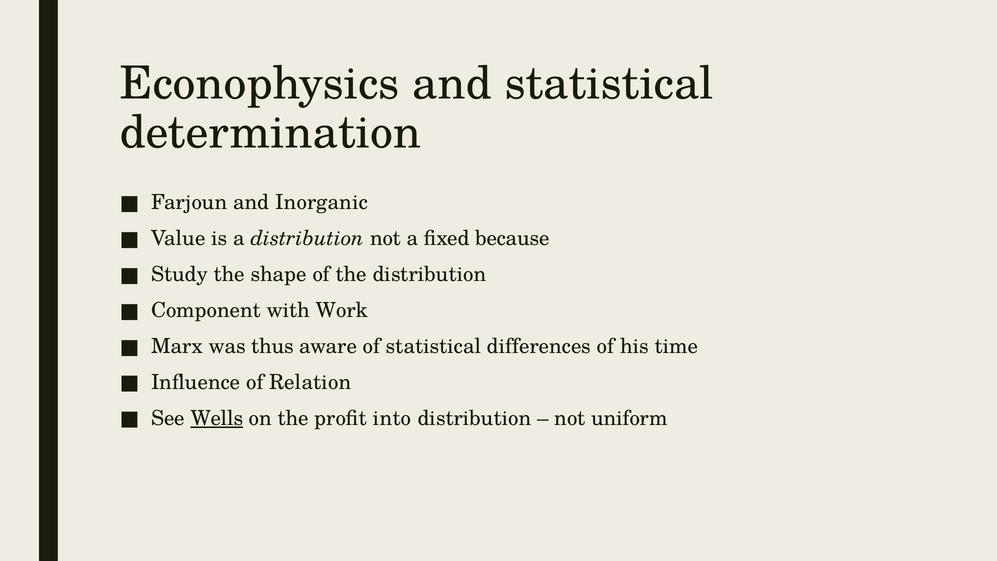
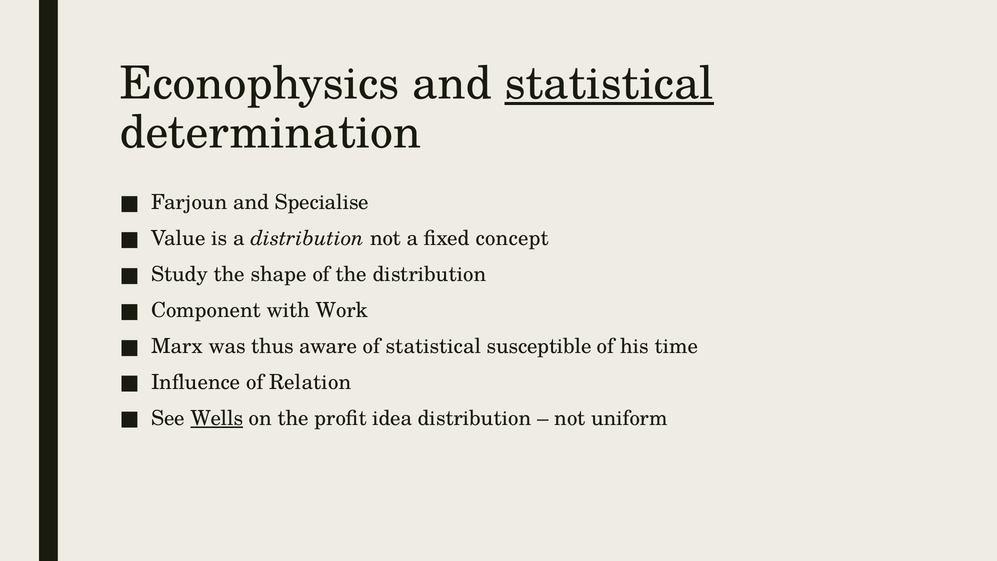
statistical at (609, 84) underline: none -> present
Inorganic: Inorganic -> Specialise
because: because -> concept
differences: differences -> susceptible
into: into -> idea
